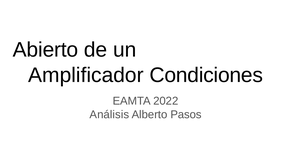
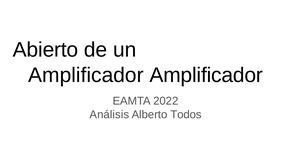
Amplificador Condiciones: Condiciones -> Amplificador
Pasos: Pasos -> Todos
